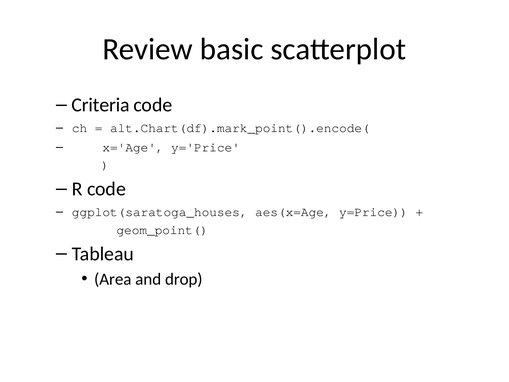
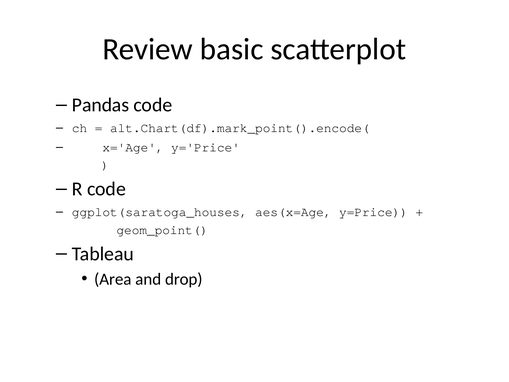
Criteria: Criteria -> Pandas
